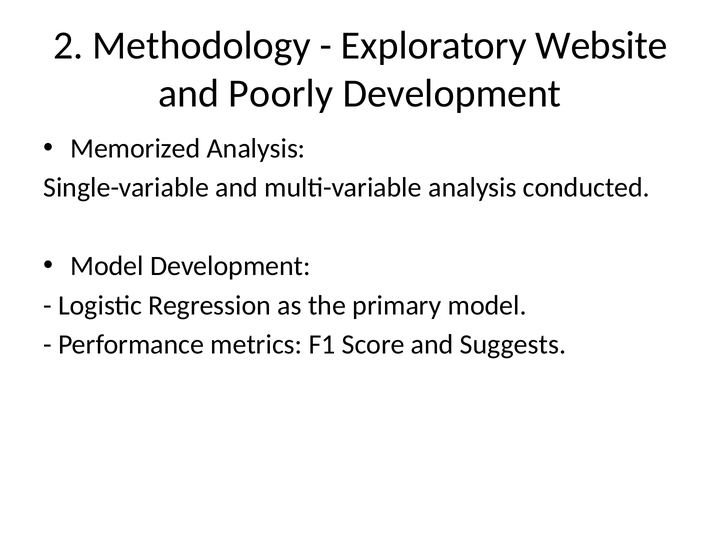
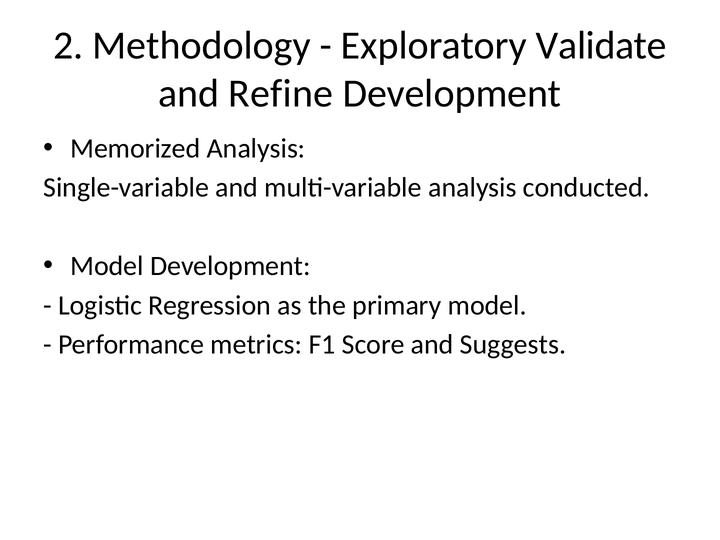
Website: Website -> Validate
Poorly: Poorly -> Refine
